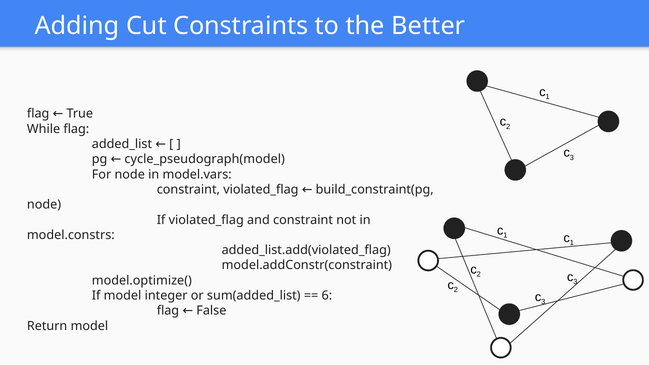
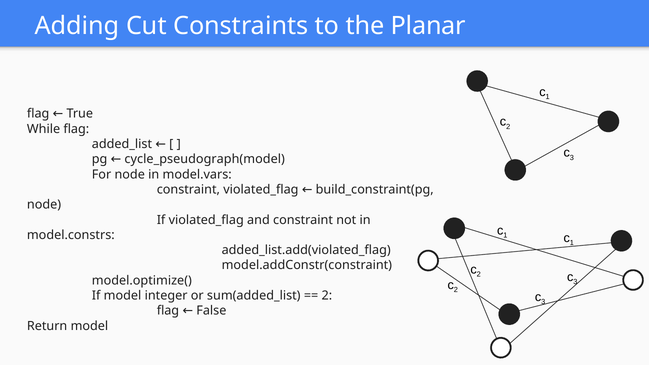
Better: Better -> Planar
6 at (327, 296): 6 -> 2
